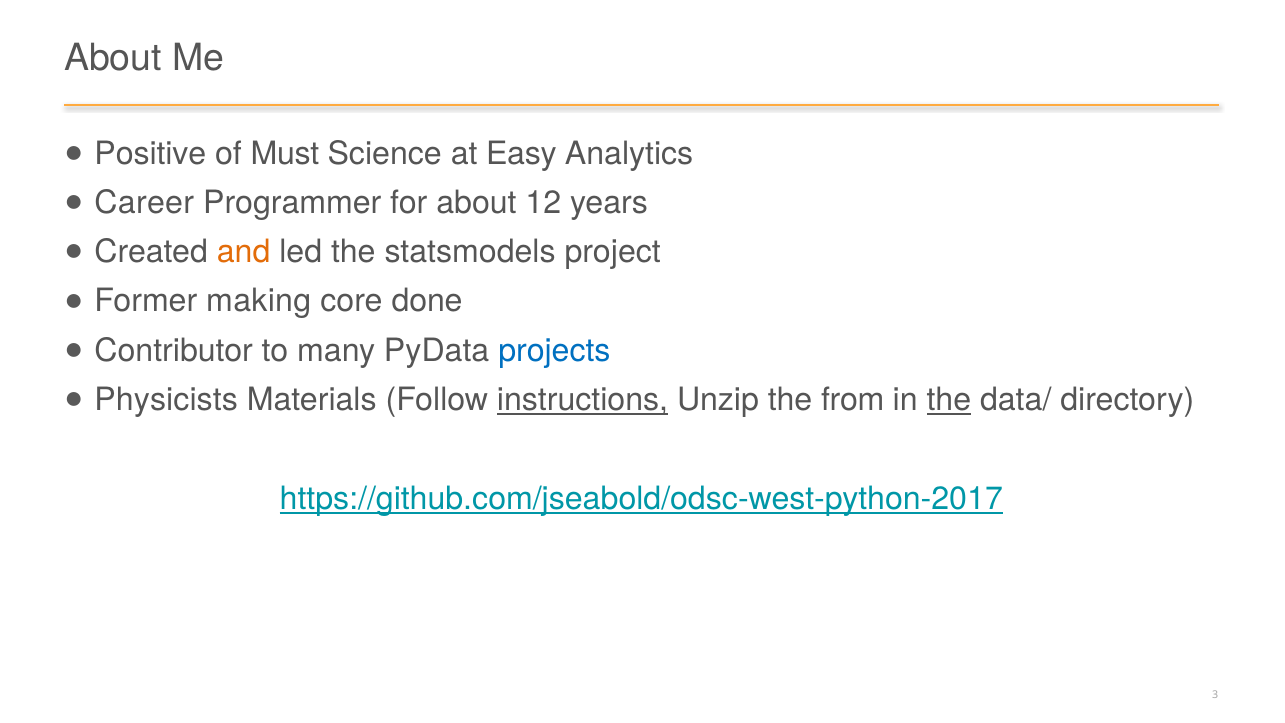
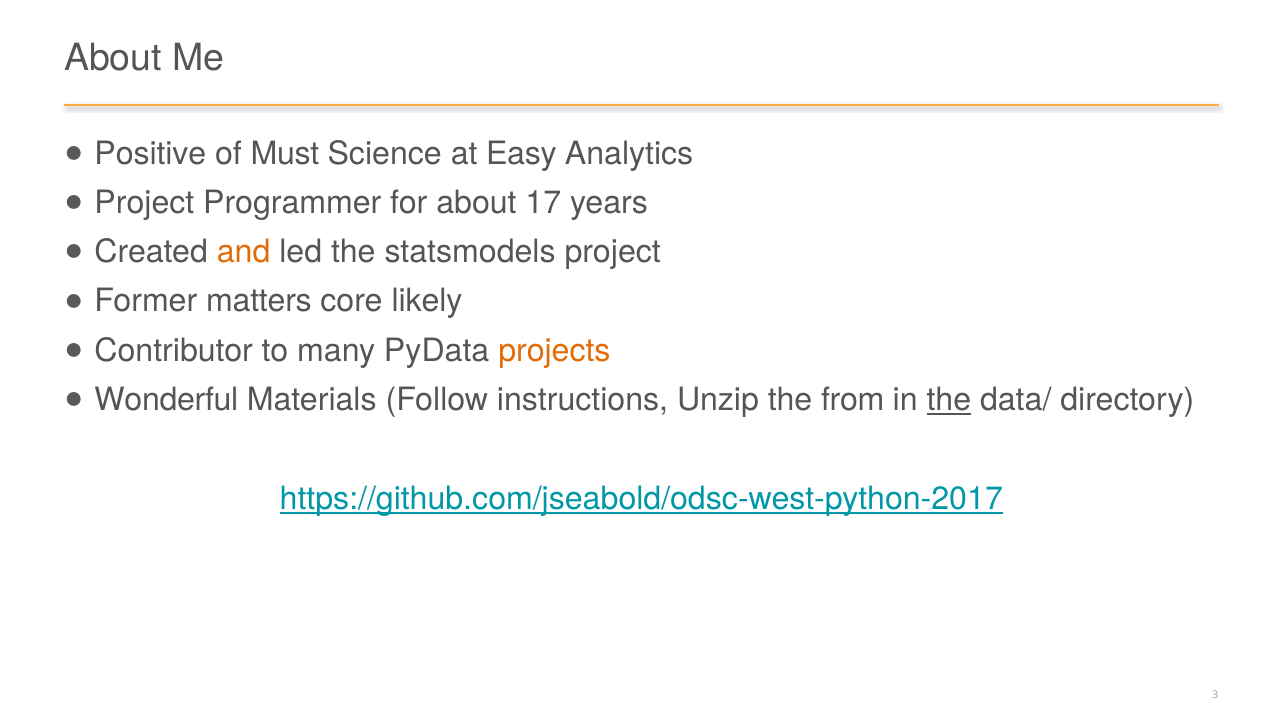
Career at (144, 203): Career -> Project
12: 12 -> 17
making: making -> matters
done: done -> likely
projects colour: blue -> orange
Physicists: Physicists -> Wonderful
instructions underline: present -> none
